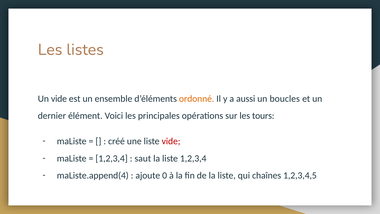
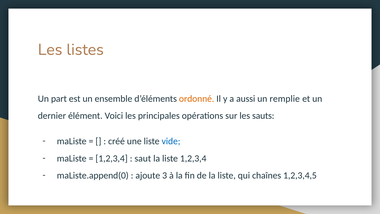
Un vide: vide -> part
boucles: boucles -> remplie
tours: tours -> sauts
vide at (171, 141) colour: red -> blue
maListe.append(4: maListe.append(4 -> maListe.append(0
0: 0 -> 3
